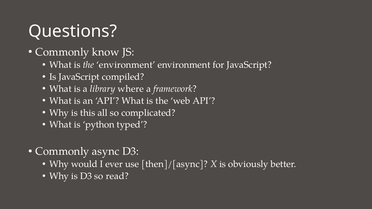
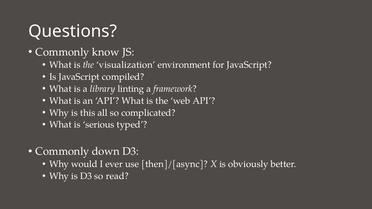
the environment: environment -> visualization
where: where -> linting
python: python -> serious
async: async -> down
